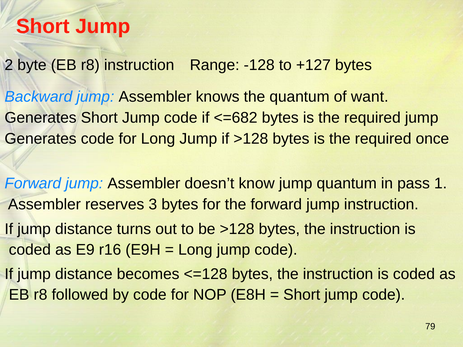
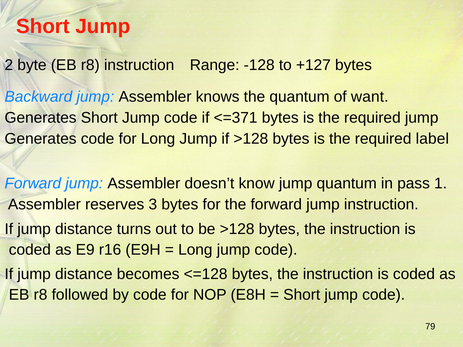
<=682: <=682 -> <=371
once: once -> label
